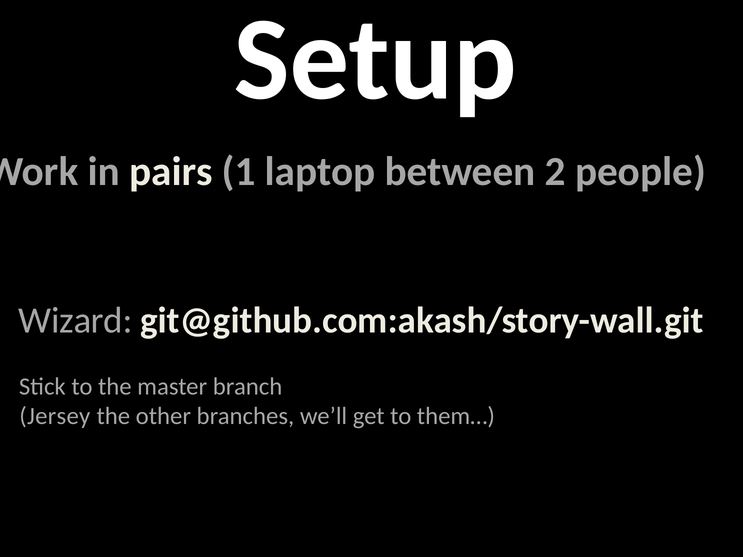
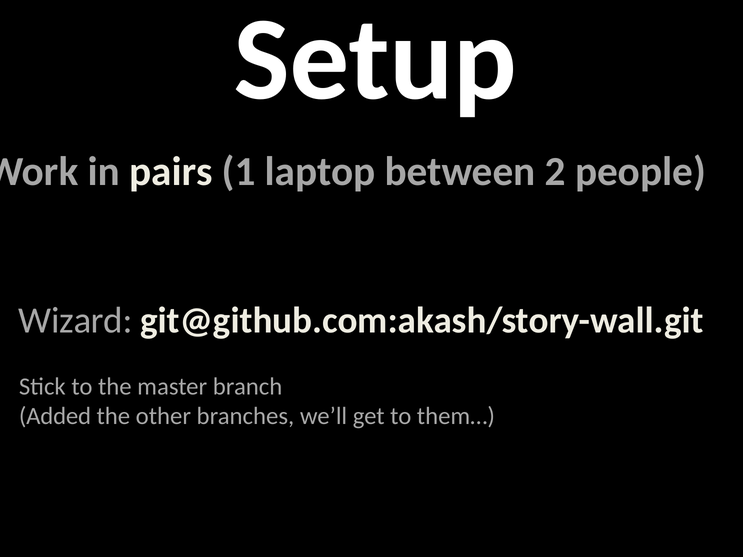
Jersey: Jersey -> Added
